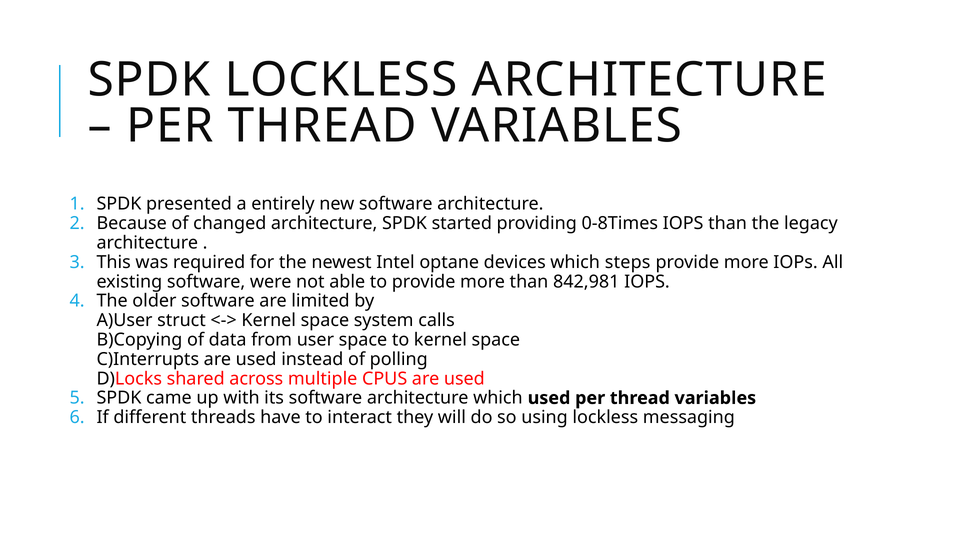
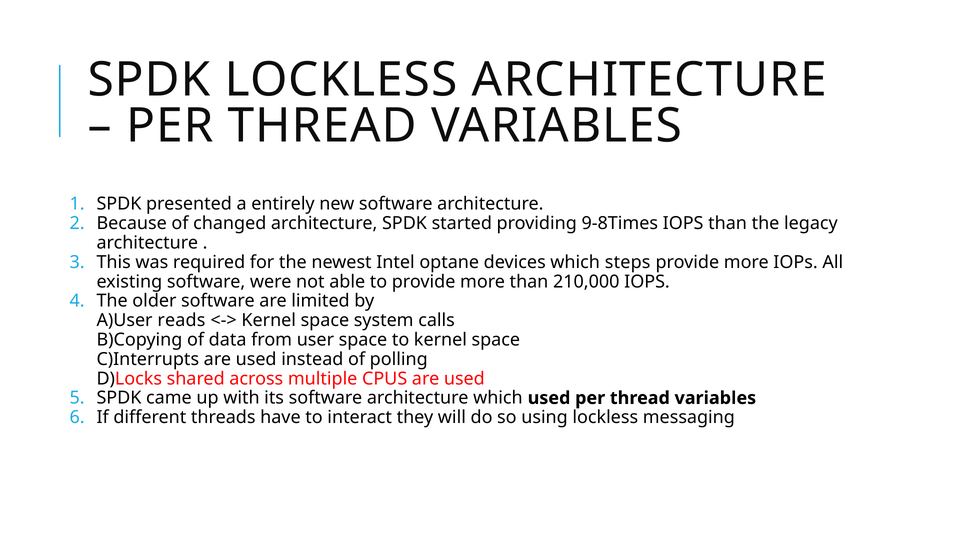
0-8Times: 0-8Times -> 9-8Times
842,981: 842,981 -> 210,000
struct: struct -> reads
